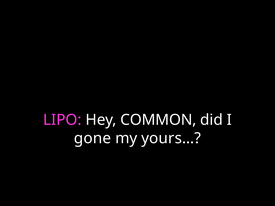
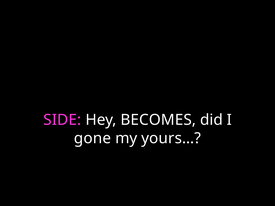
LIPO: LIPO -> SIDE
COMMON: COMMON -> BECOMES
